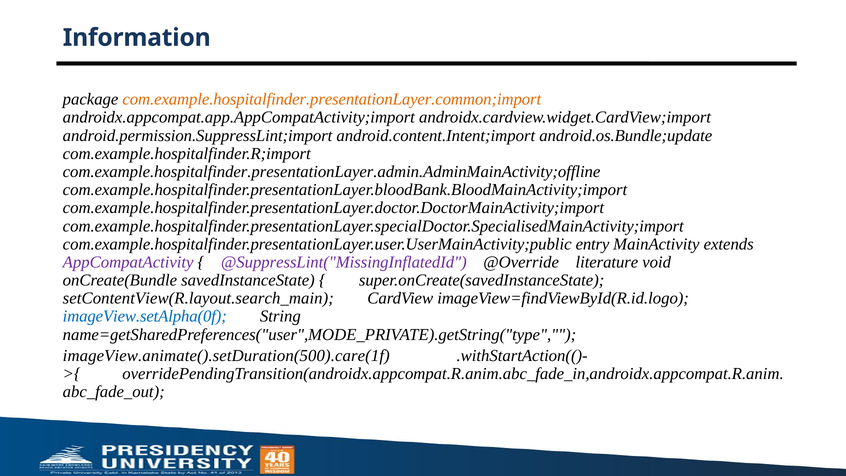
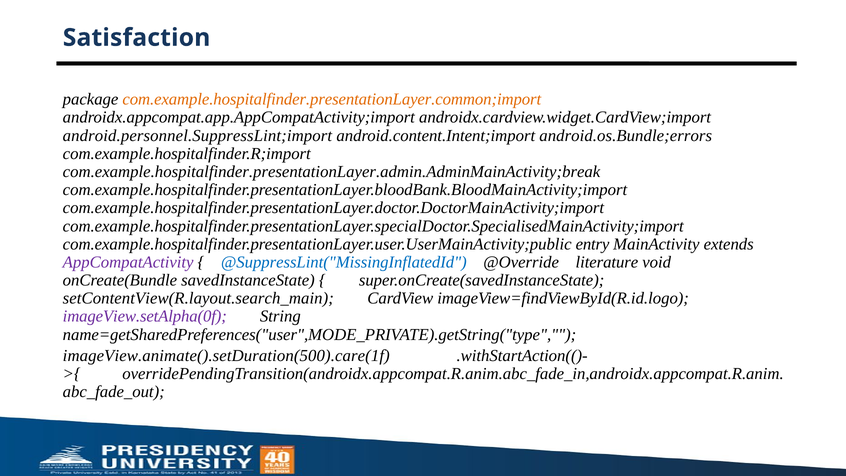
Information: Information -> Satisfaction
android.permission.SuppressLint;import: android.permission.SuppressLint;import -> android.personnel.SuppressLint;import
android.os.Bundle;update: android.os.Bundle;update -> android.os.Bundle;errors
com.example.hospitalfinder.presentationLayer.admin.AdminMainActivity;offline: com.example.hospitalfinder.presentationLayer.admin.AdminMainActivity;offline -> com.example.hospitalfinder.presentationLayer.admin.AdminMainActivity;break
@SuppressLint("MissingInflatedId colour: purple -> blue
imageView.setAlpha(0f colour: blue -> purple
